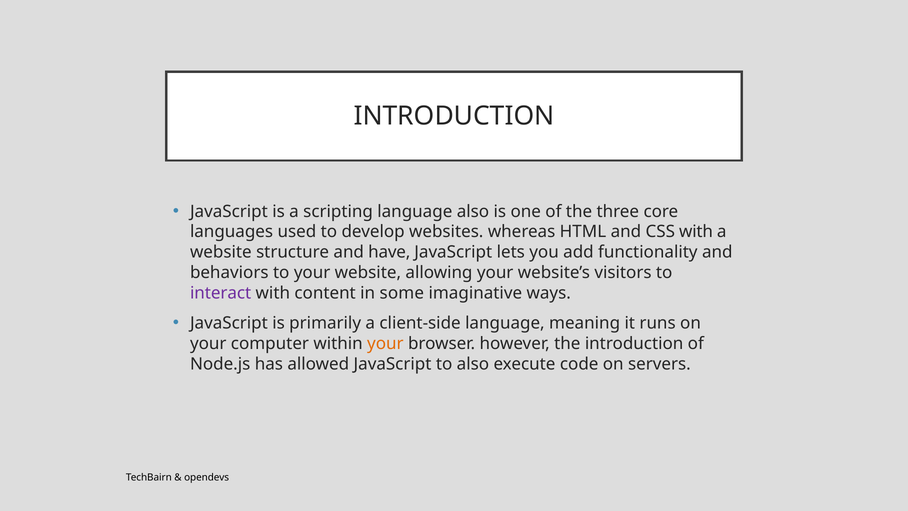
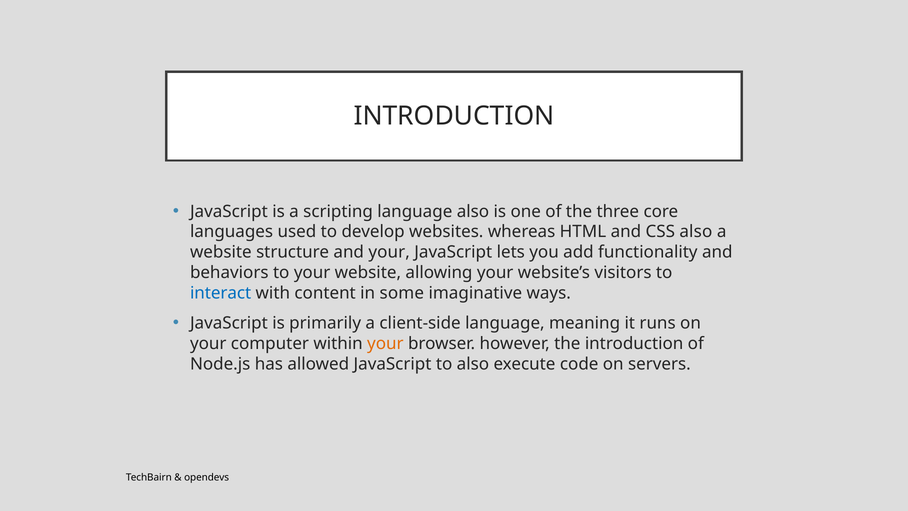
CSS with: with -> also
and have: have -> your
interact colour: purple -> blue
